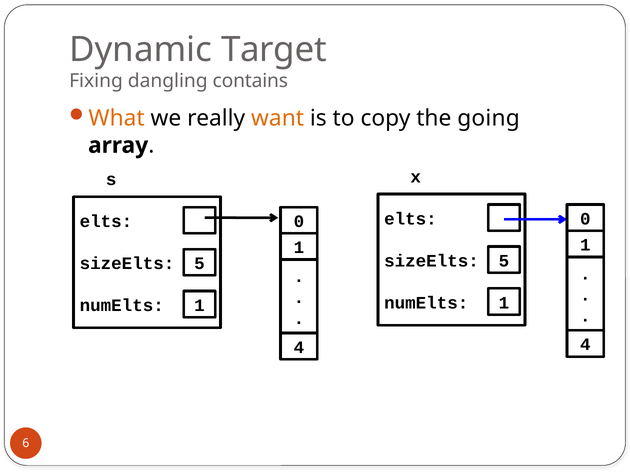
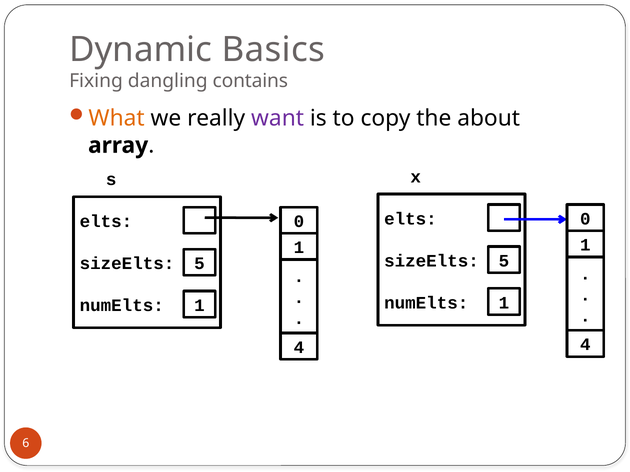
Target: Target -> Basics
want colour: orange -> purple
going: going -> about
